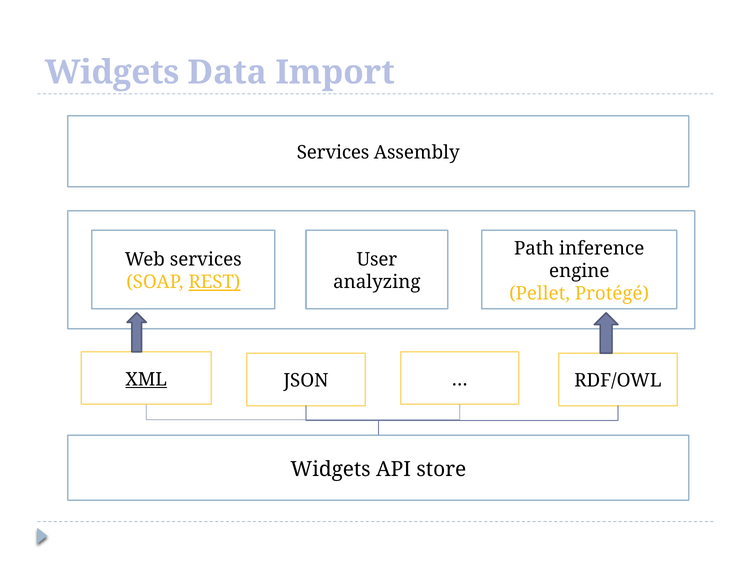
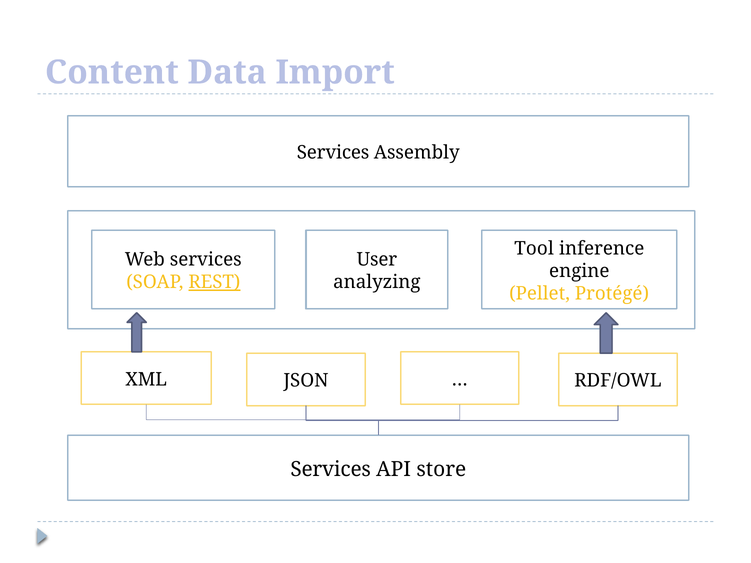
Widgets at (112, 72): Widgets -> Content
Path: Path -> Tool
XML underline: present -> none
Widgets at (331, 469): Widgets -> Services
